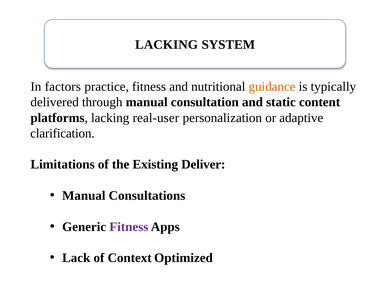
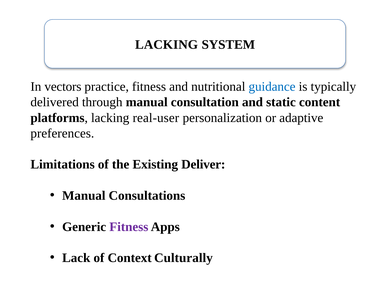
factors: factors -> vectors
guidance colour: orange -> blue
clarification: clarification -> preferences
Optimized: Optimized -> Culturally
